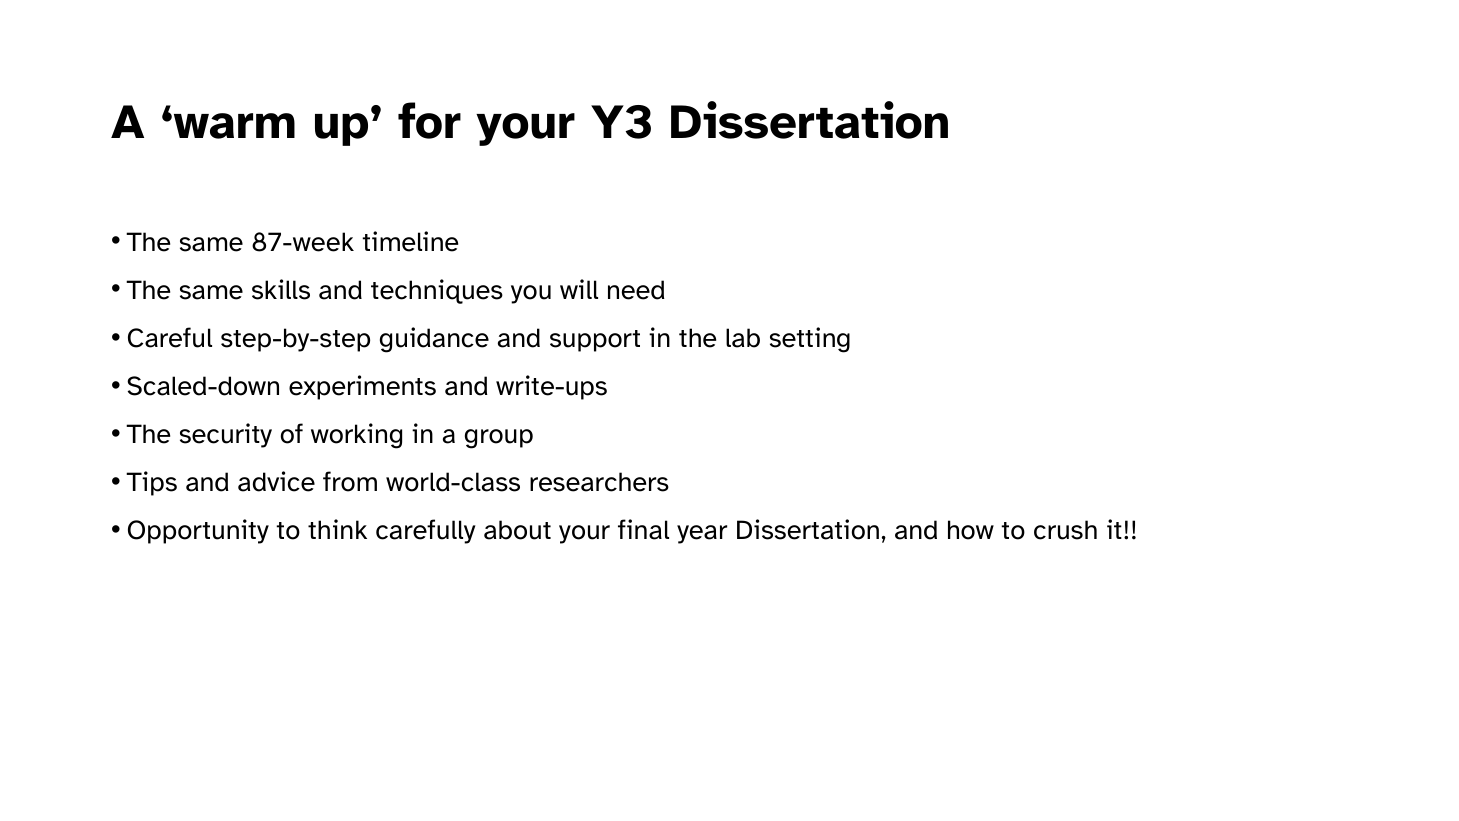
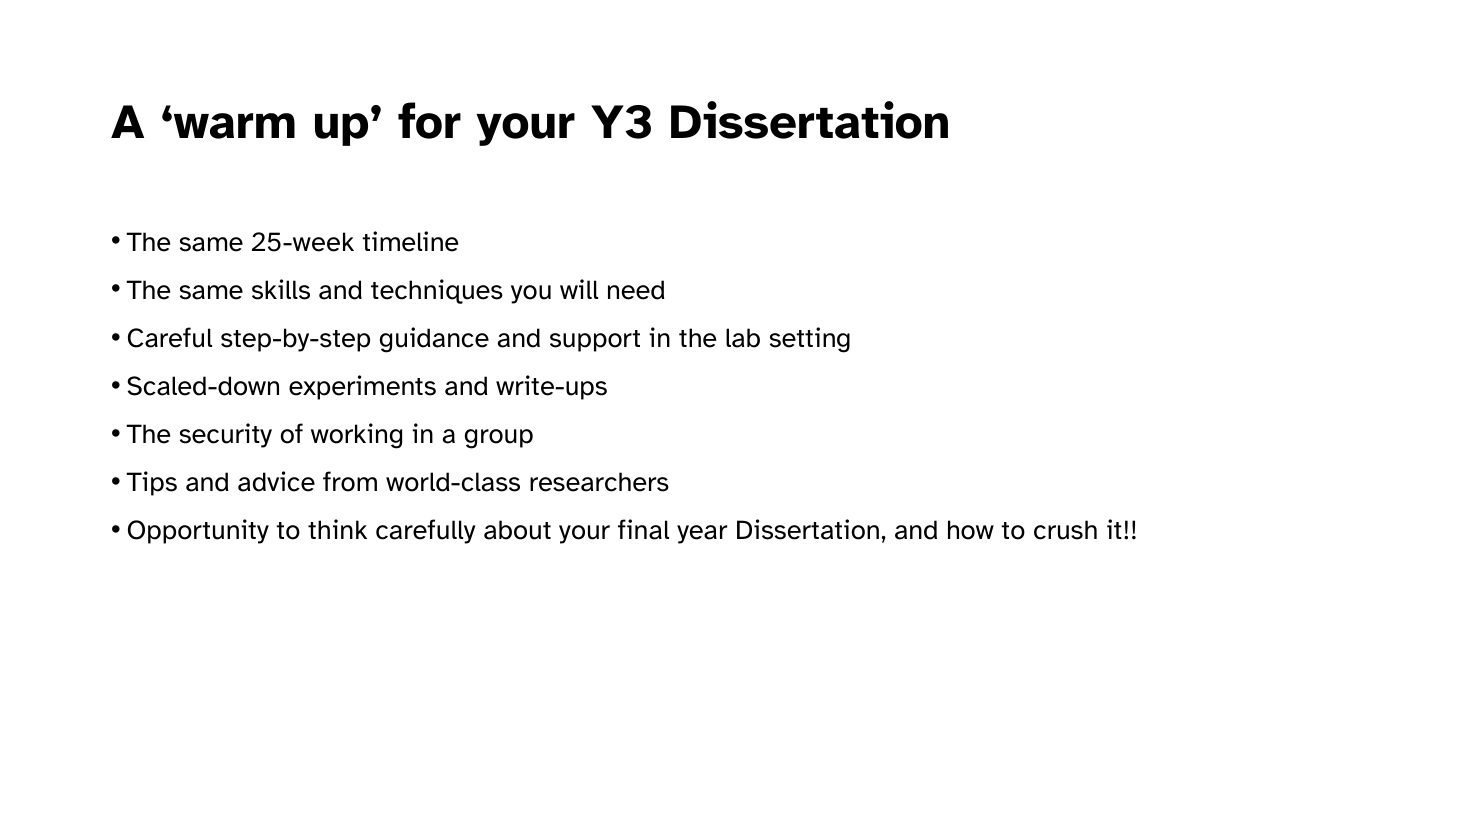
87-week: 87-week -> 25-week
